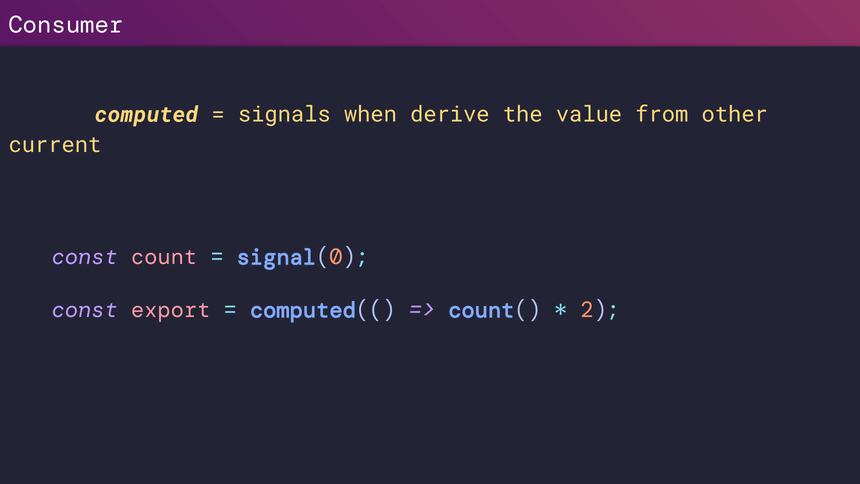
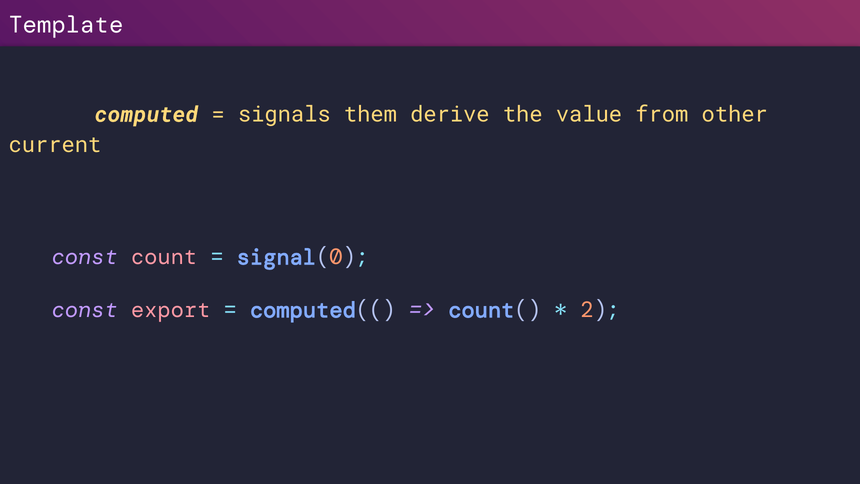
Consumer: Consumer -> Template
when: when -> them
